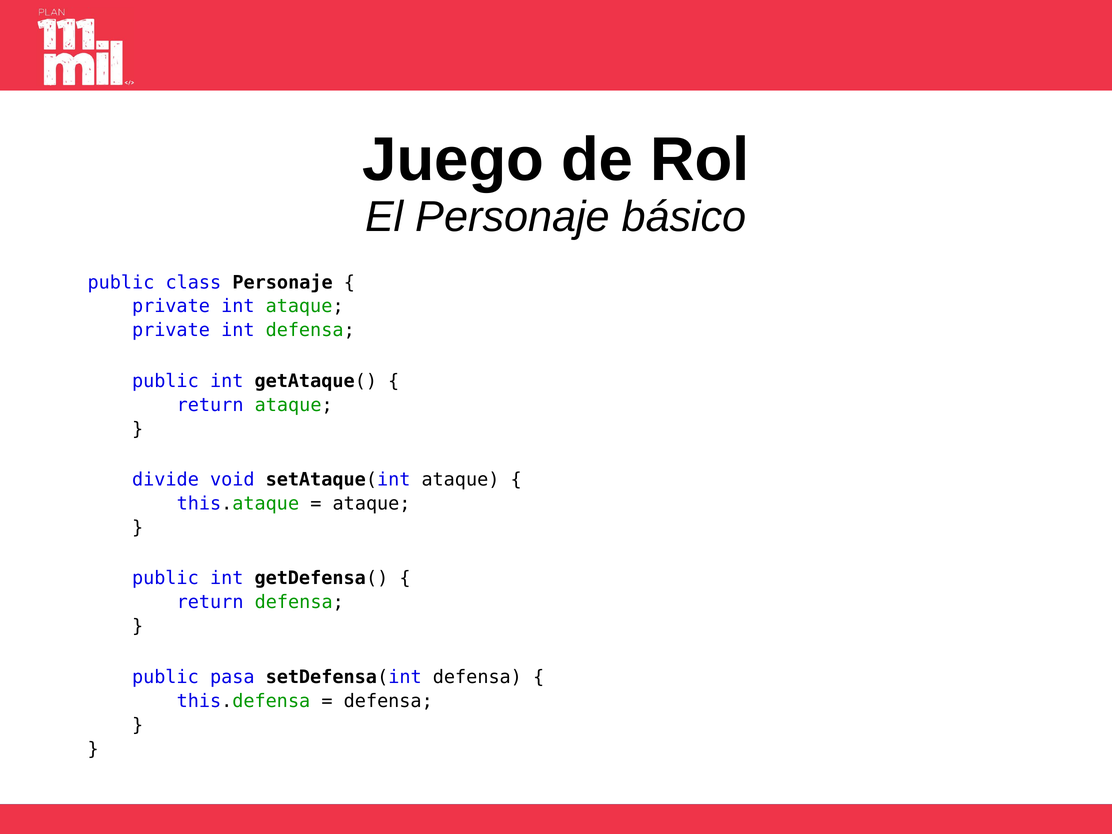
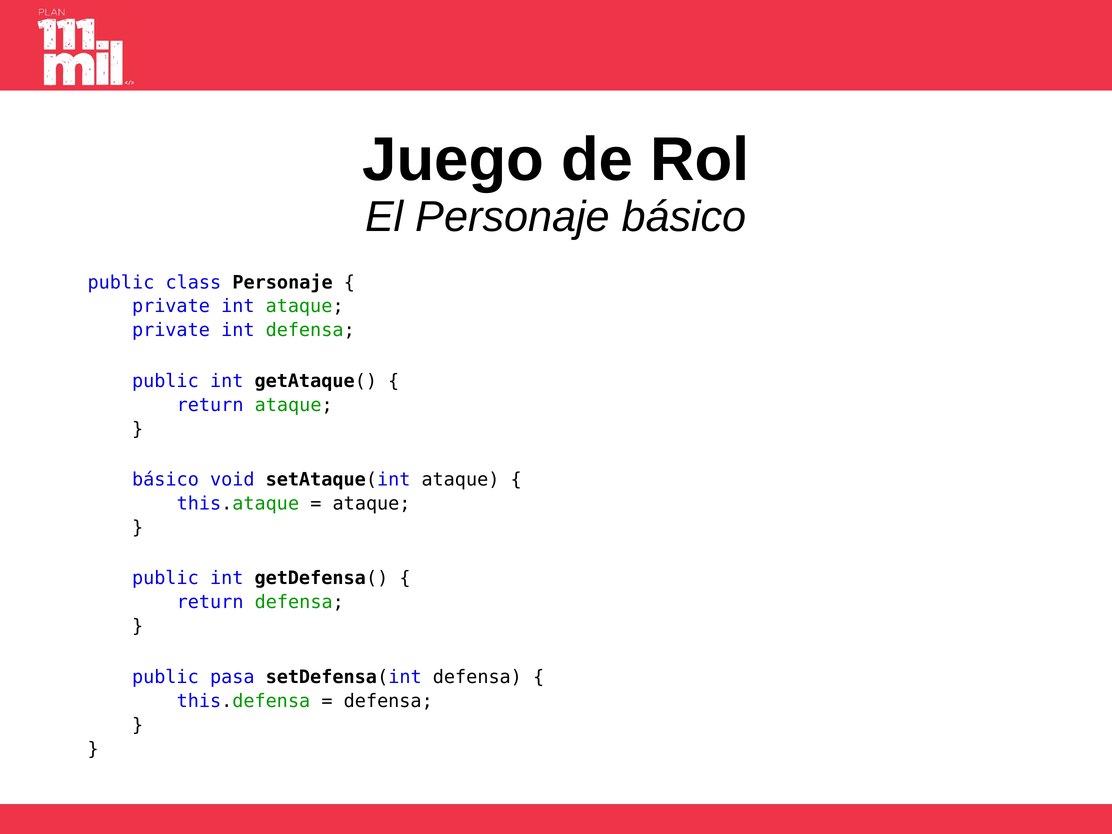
divide at (165, 480): divide -> básico
